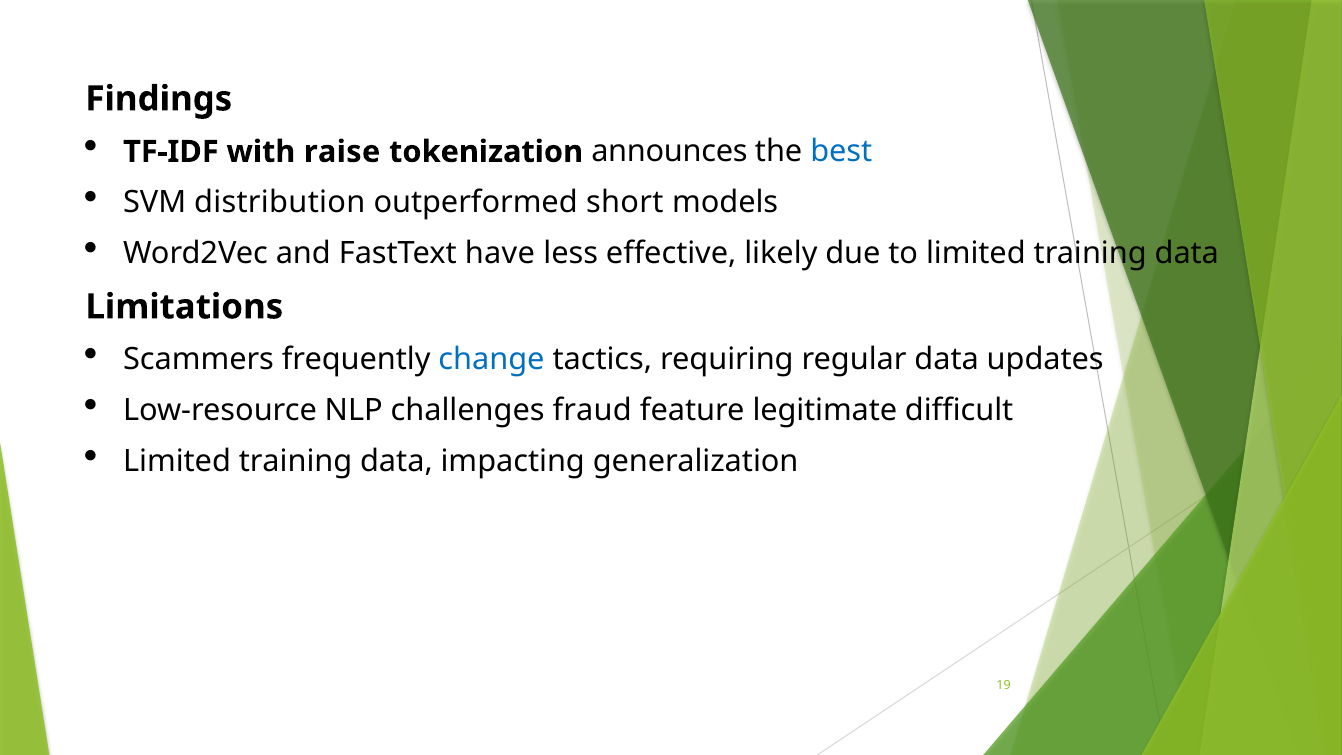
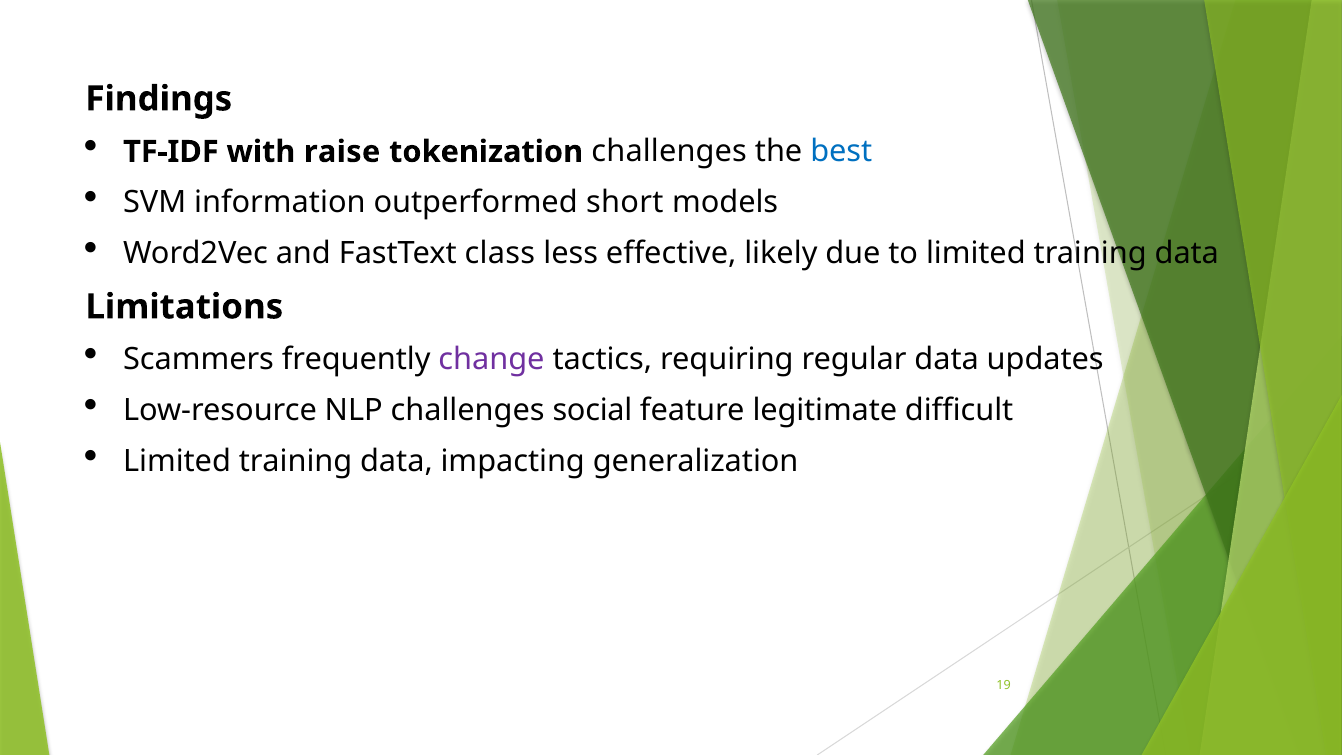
tokenization announces: announces -> challenges
distribution: distribution -> information
have: have -> class
change colour: blue -> purple
fraud: fraud -> social
